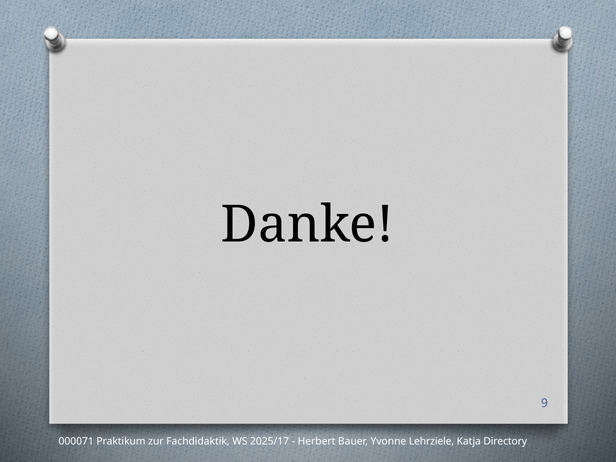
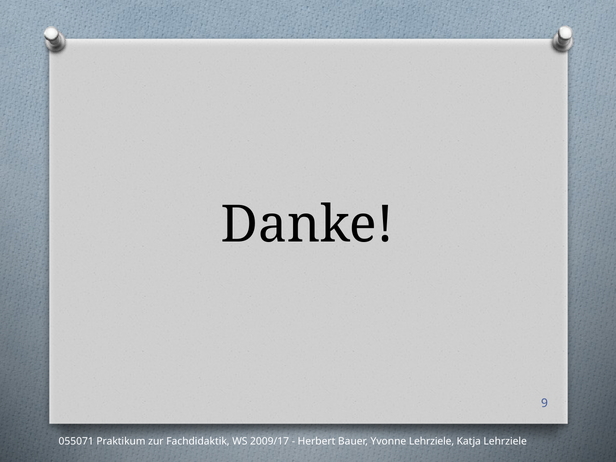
000071: 000071 -> 055071
2025/17: 2025/17 -> 2009/17
Katja Directory: Directory -> Lehrziele
